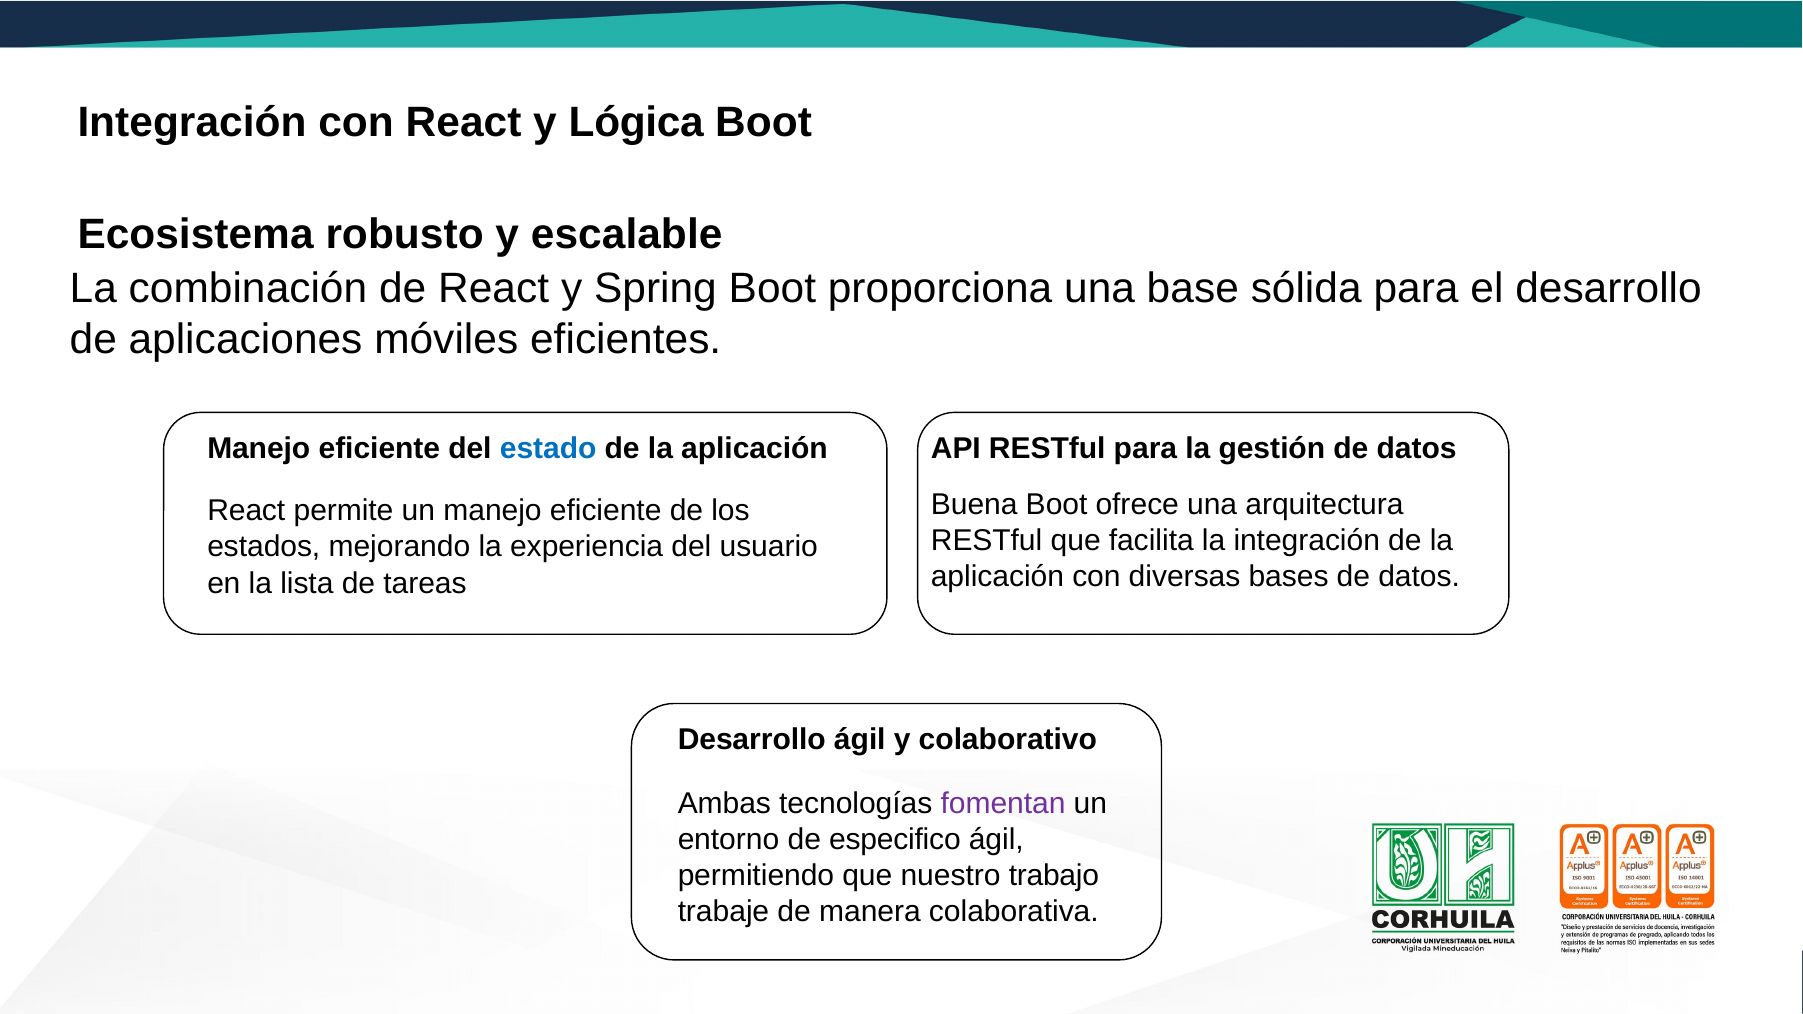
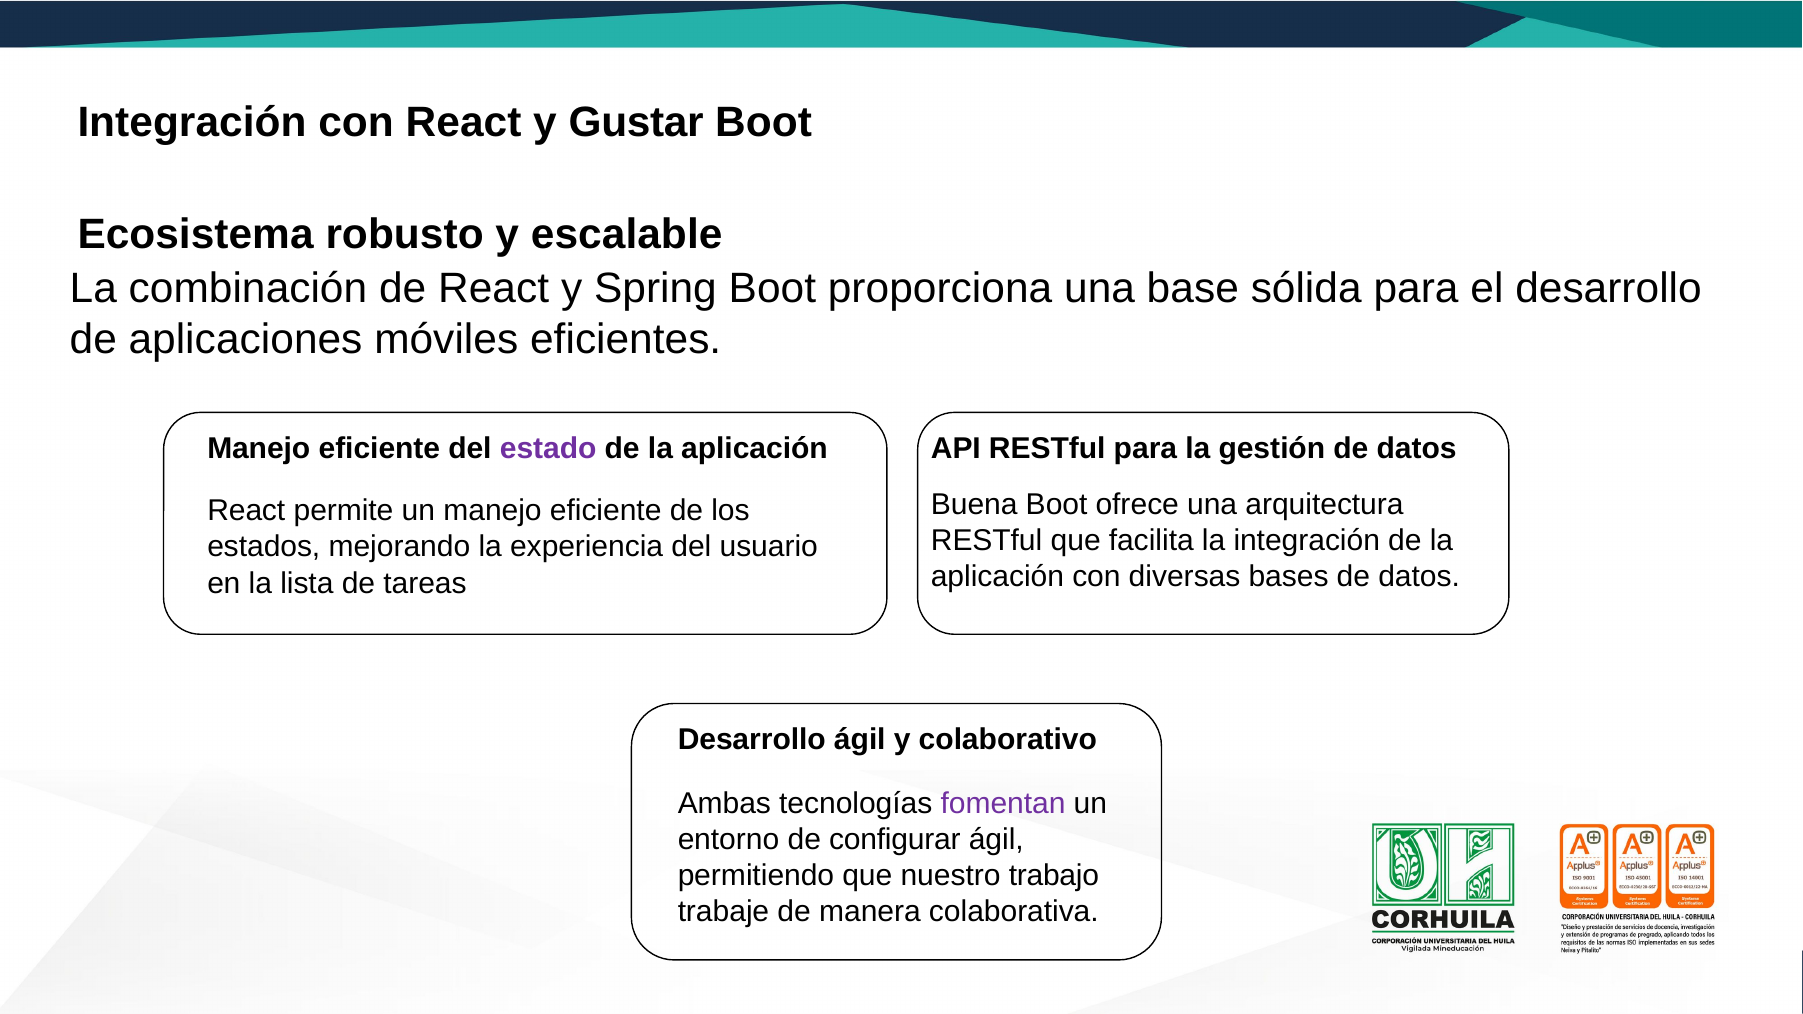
Lógica: Lógica -> Gustar
estado colour: blue -> purple
especifico: especifico -> configurar
